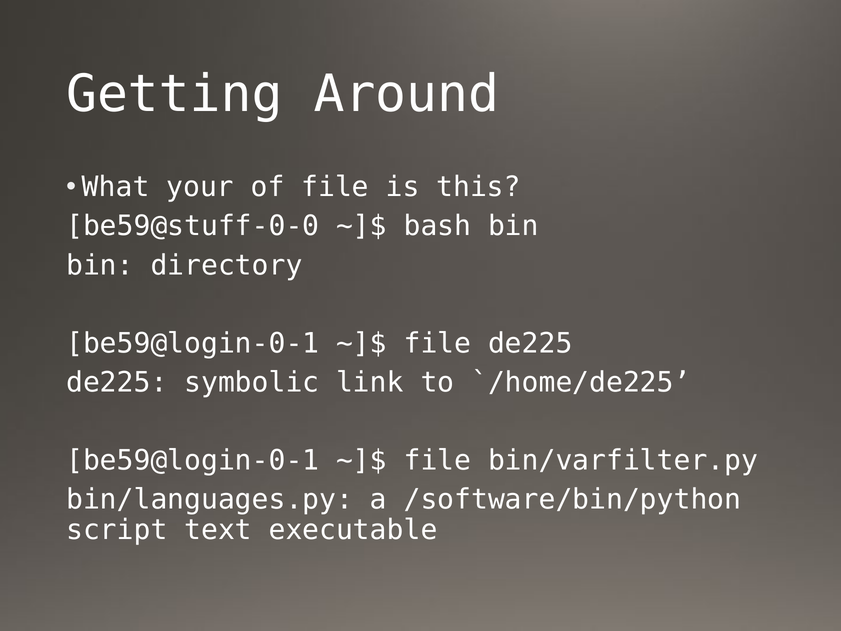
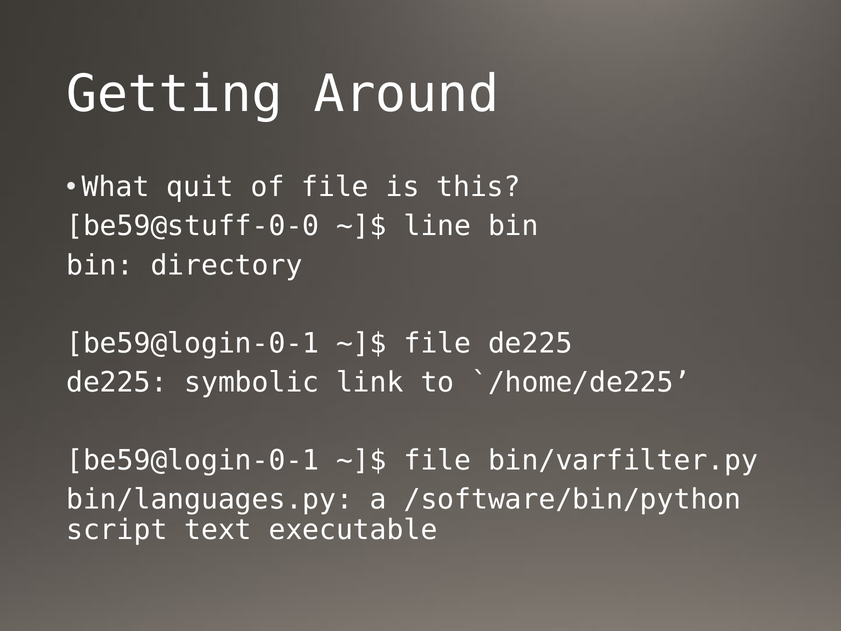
your: your -> quit
bash: bash -> line
